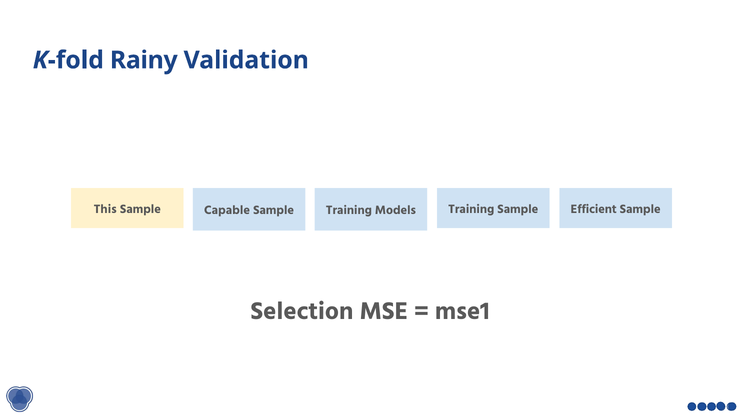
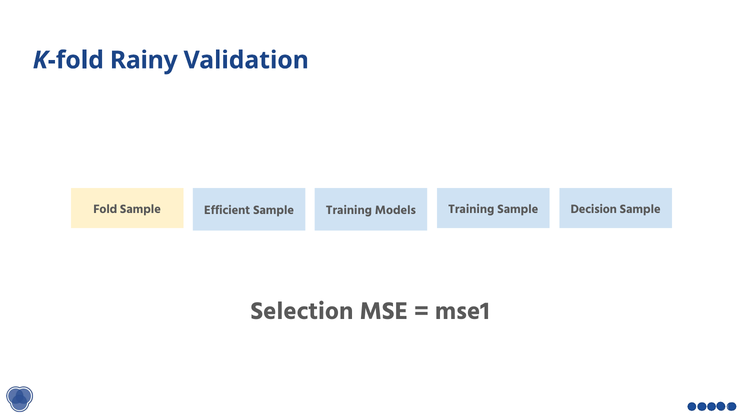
This: This -> Fold
Capable: Capable -> Efficient
Efficient: Efficient -> Decision
